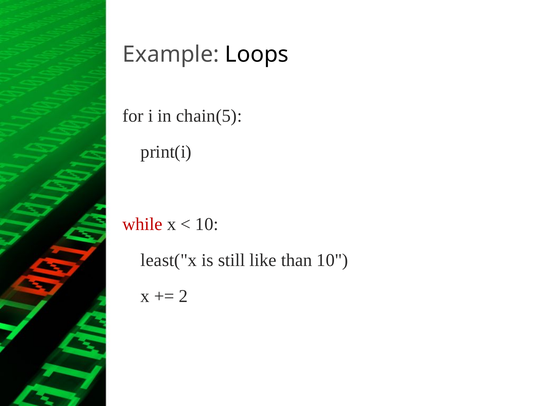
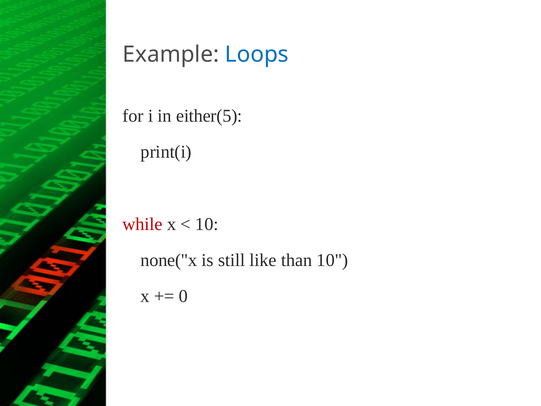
Loops colour: black -> blue
chain(5: chain(5 -> either(5
least("x: least("x -> none("x
2: 2 -> 0
